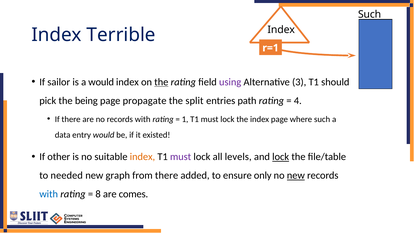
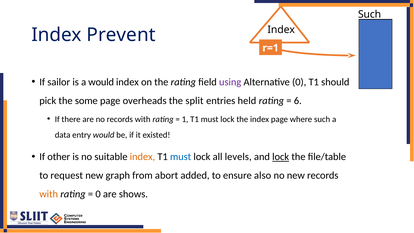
Terrible: Terrible -> Prevent
the at (161, 82) underline: present -> none
Alternative 3: 3 -> 0
being: being -> some
propagate: propagate -> overheads
path: path -> held
4: 4 -> 6
must at (181, 157) colour: purple -> blue
needed: needed -> request
from there: there -> abort
only: only -> also
new at (296, 175) underline: present -> none
with at (49, 194) colour: blue -> orange
8 at (98, 194): 8 -> 0
comes: comes -> shows
